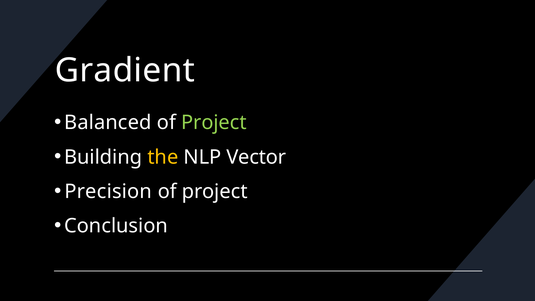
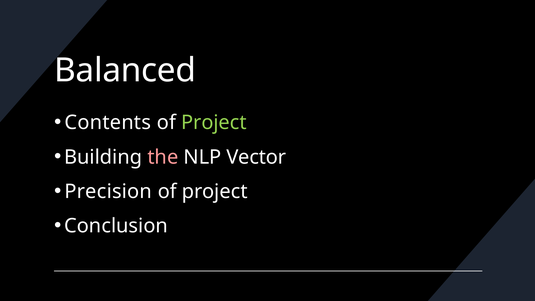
Gradient: Gradient -> Balanced
Balanced: Balanced -> Contents
the colour: yellow -> pink
